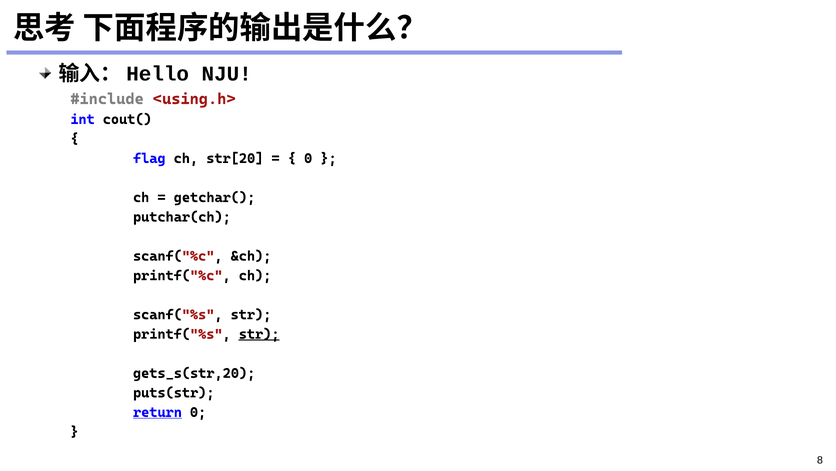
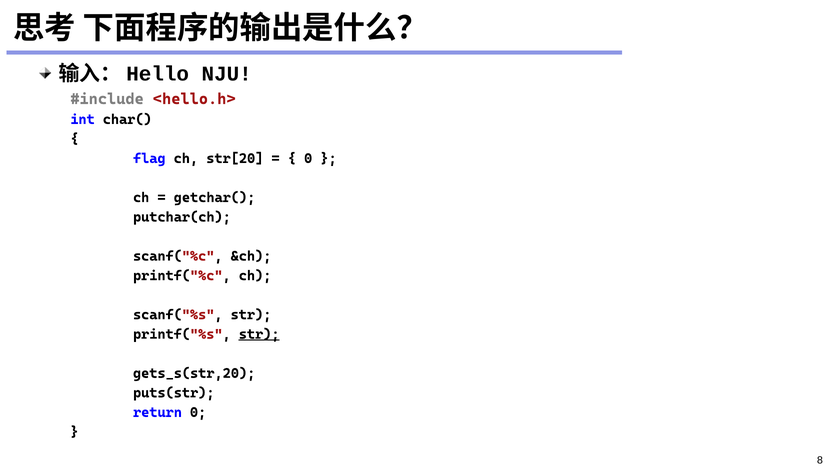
<using.h>: <using.h> -> <hello.h>
cout(: cout( -> char(
return underline: present -> none
